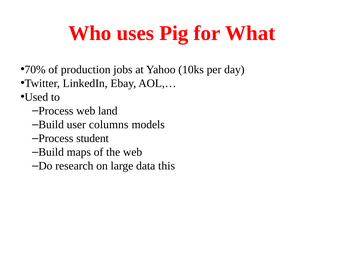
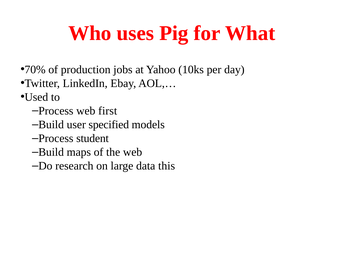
land: land -> first
columns: columns -> specified
